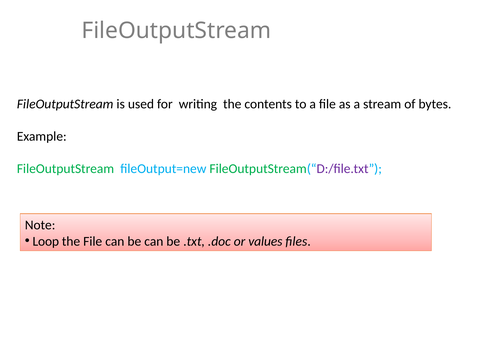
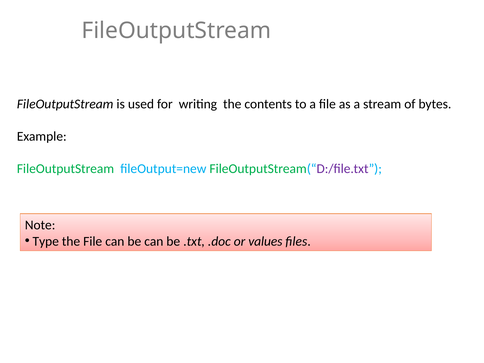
Loop: Loop -> Type
